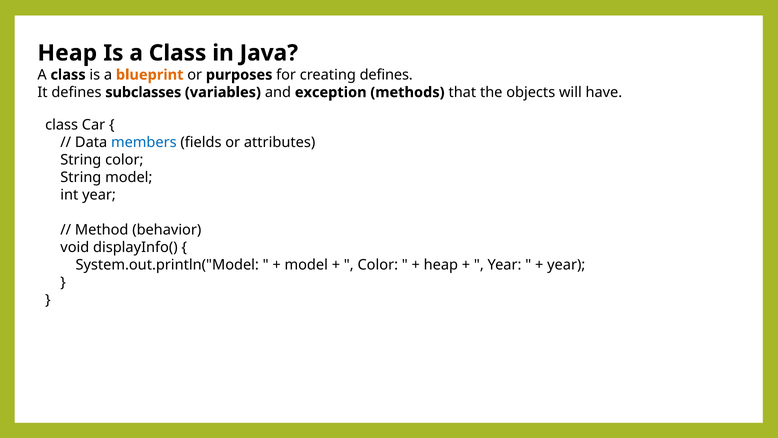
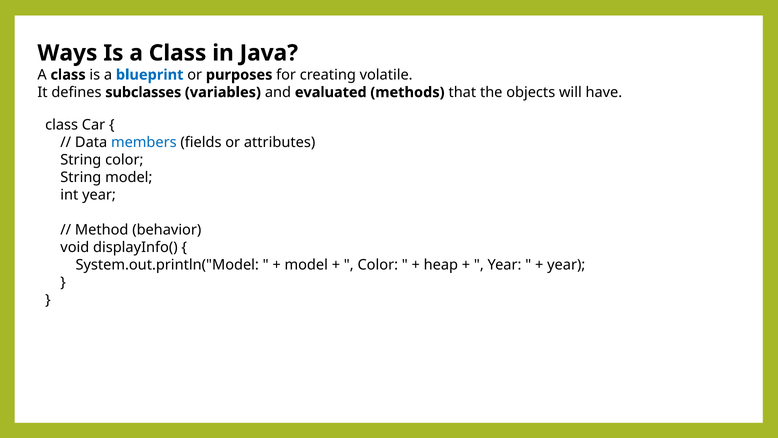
Heap at (67, 53): Heap -> Ways
blueprint colour: orange -> blue
creating defines: defines -> volatile
exception: exception -> evaluated
